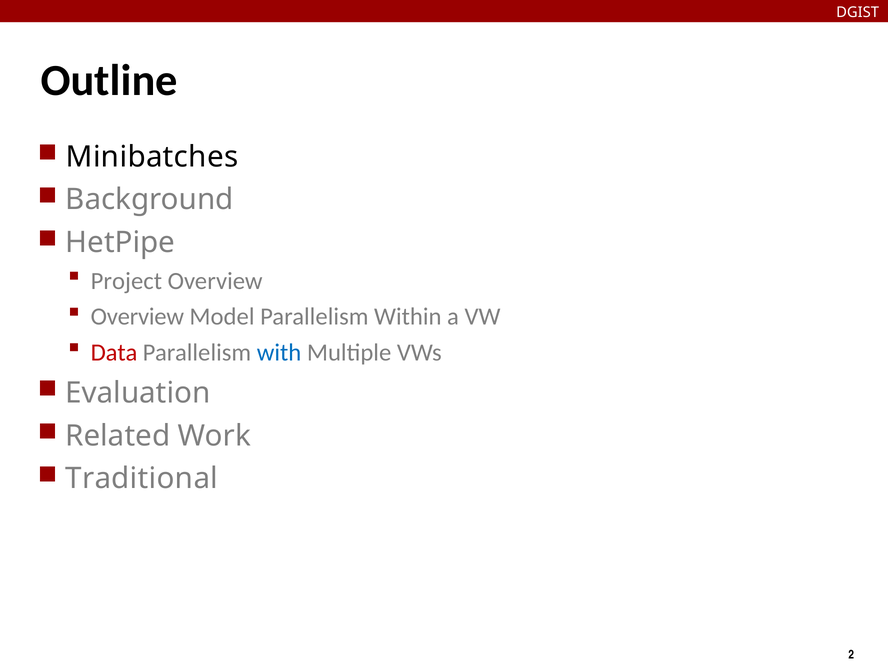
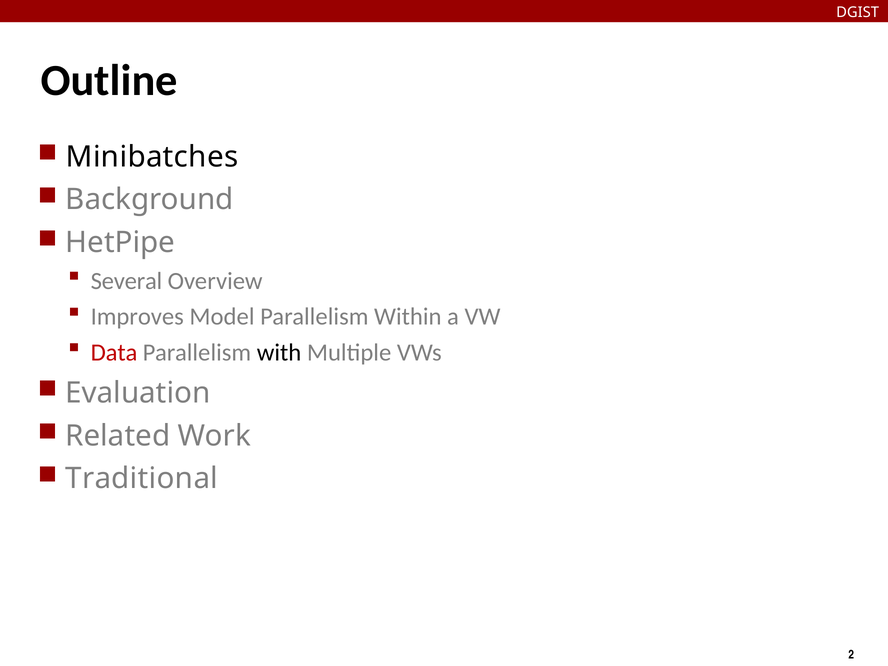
Project: Project -> Several
Overview at (137, 317): Overview -> Improves
with colour: blue -> black
